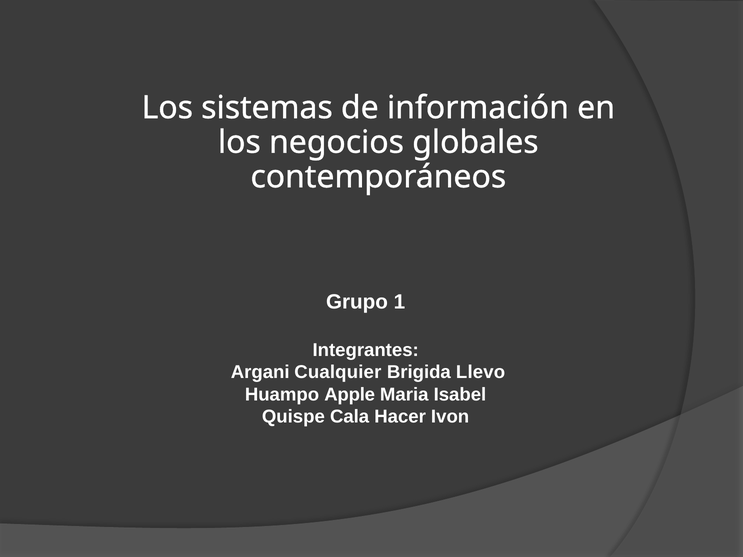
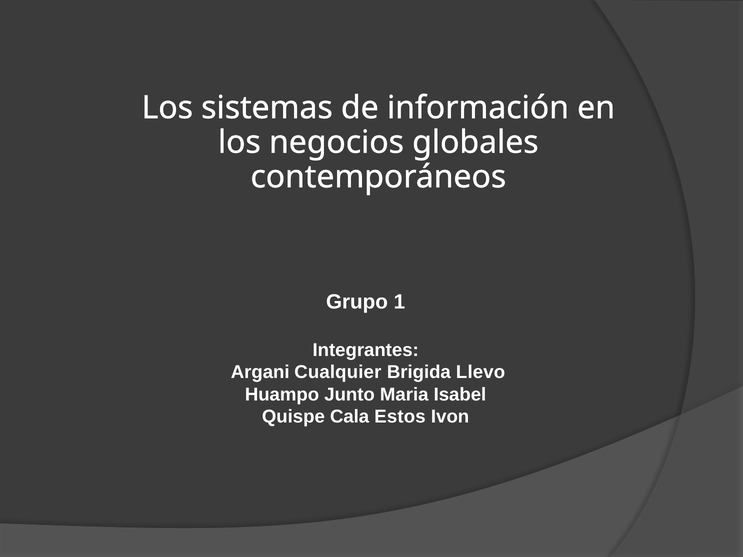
Apple: Apple -> Junto
Hacer: Hacer -> Estos
